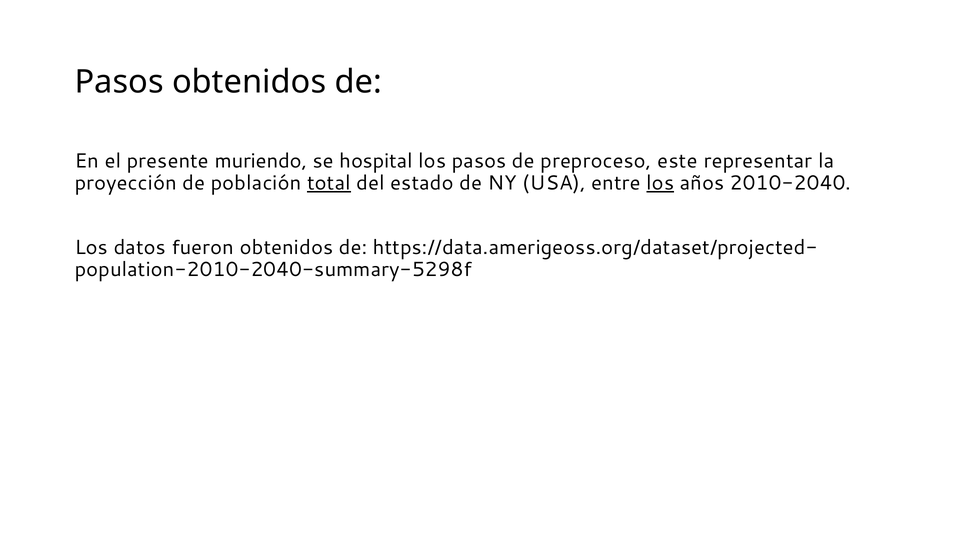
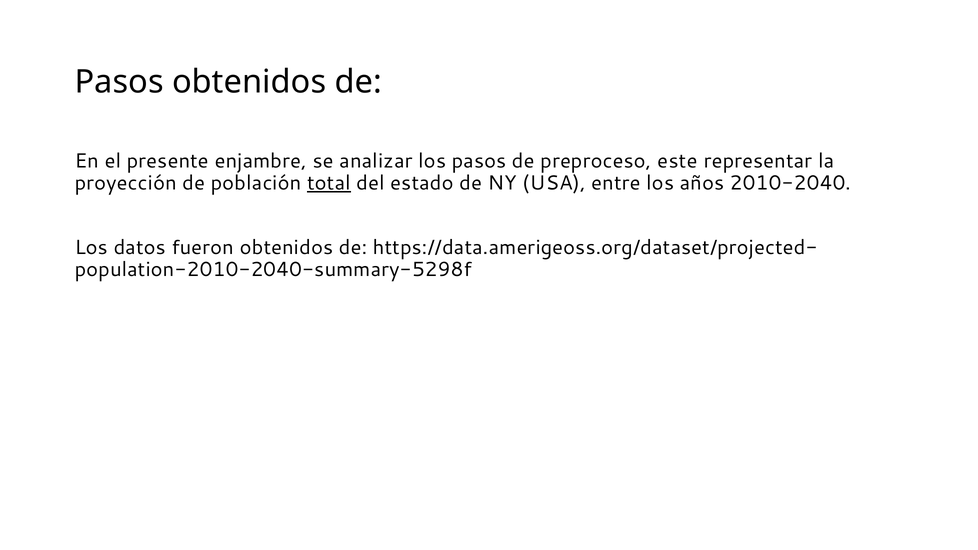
muriendo: muriendo -> enjambre
hospital: hospital -> analizar
los at (660, 183) underline: present -> none
